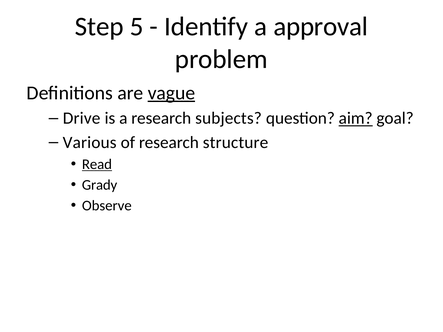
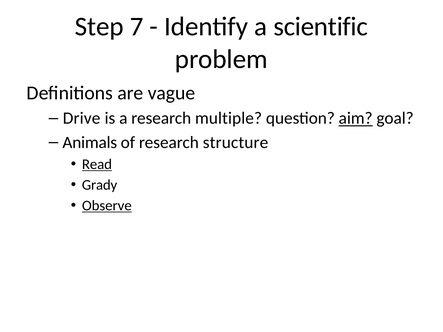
5: 5 -> 7
approval: approval -> scientific
vague underline: present -> none
subjects: subjects -> multiple
Various: Various -> Animals
Observe underline: none -> present
